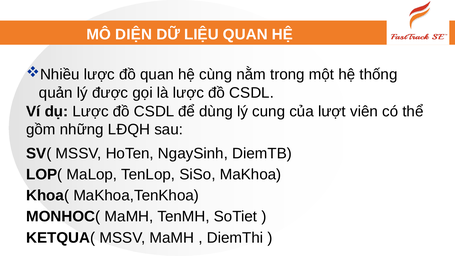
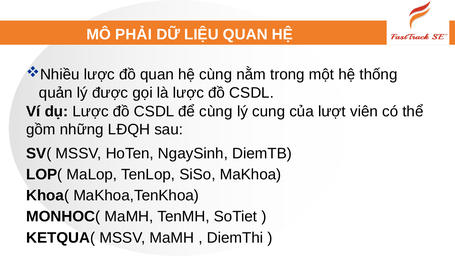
DIỆN: DIỆN -> PHẢI
để dùng: dùng -> cùng
